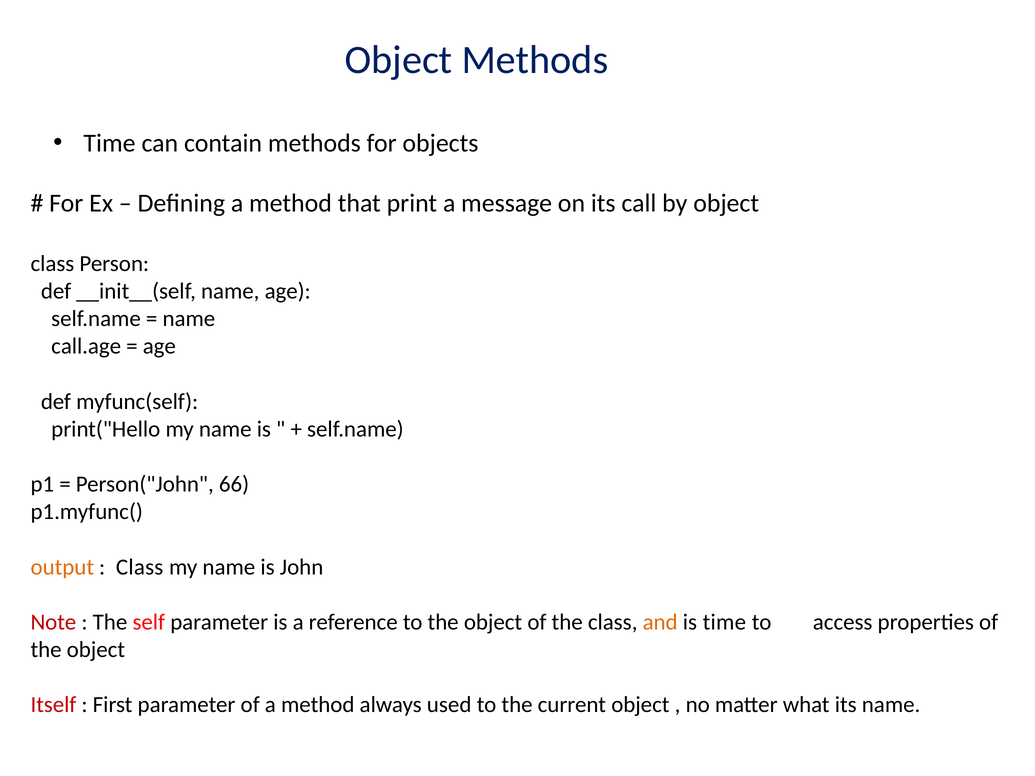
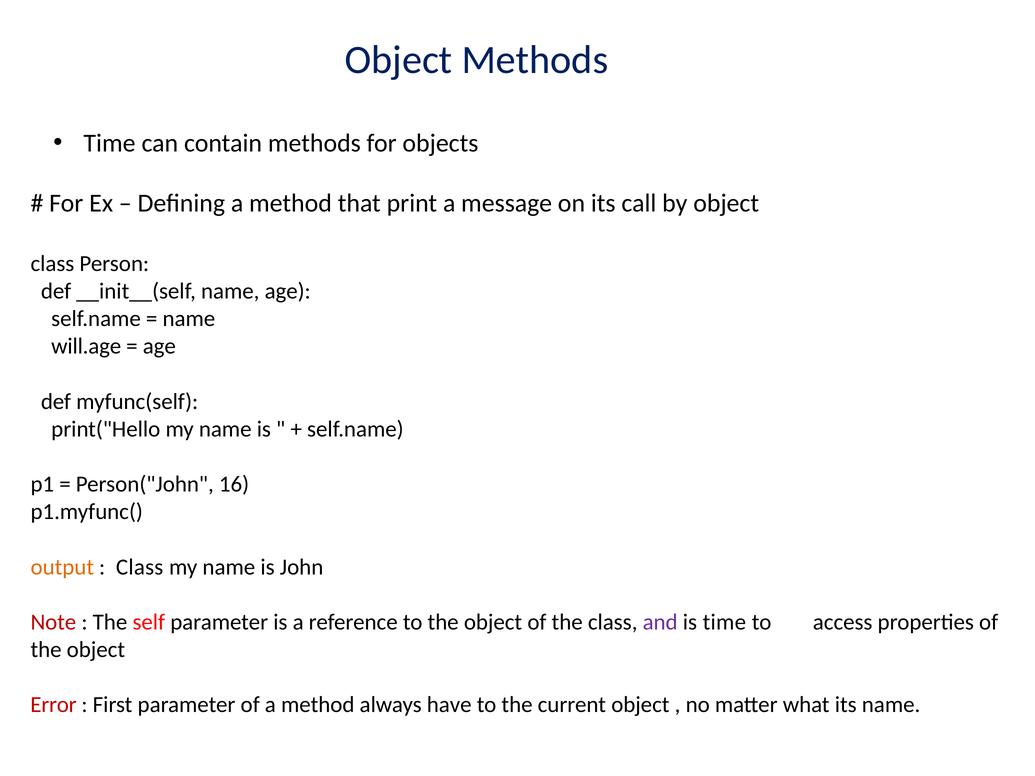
call.age: call.age -> will.age
66: 66 -> 16
and colour: orange -> purple
Itself: Itself -> Error
used: used -> have
